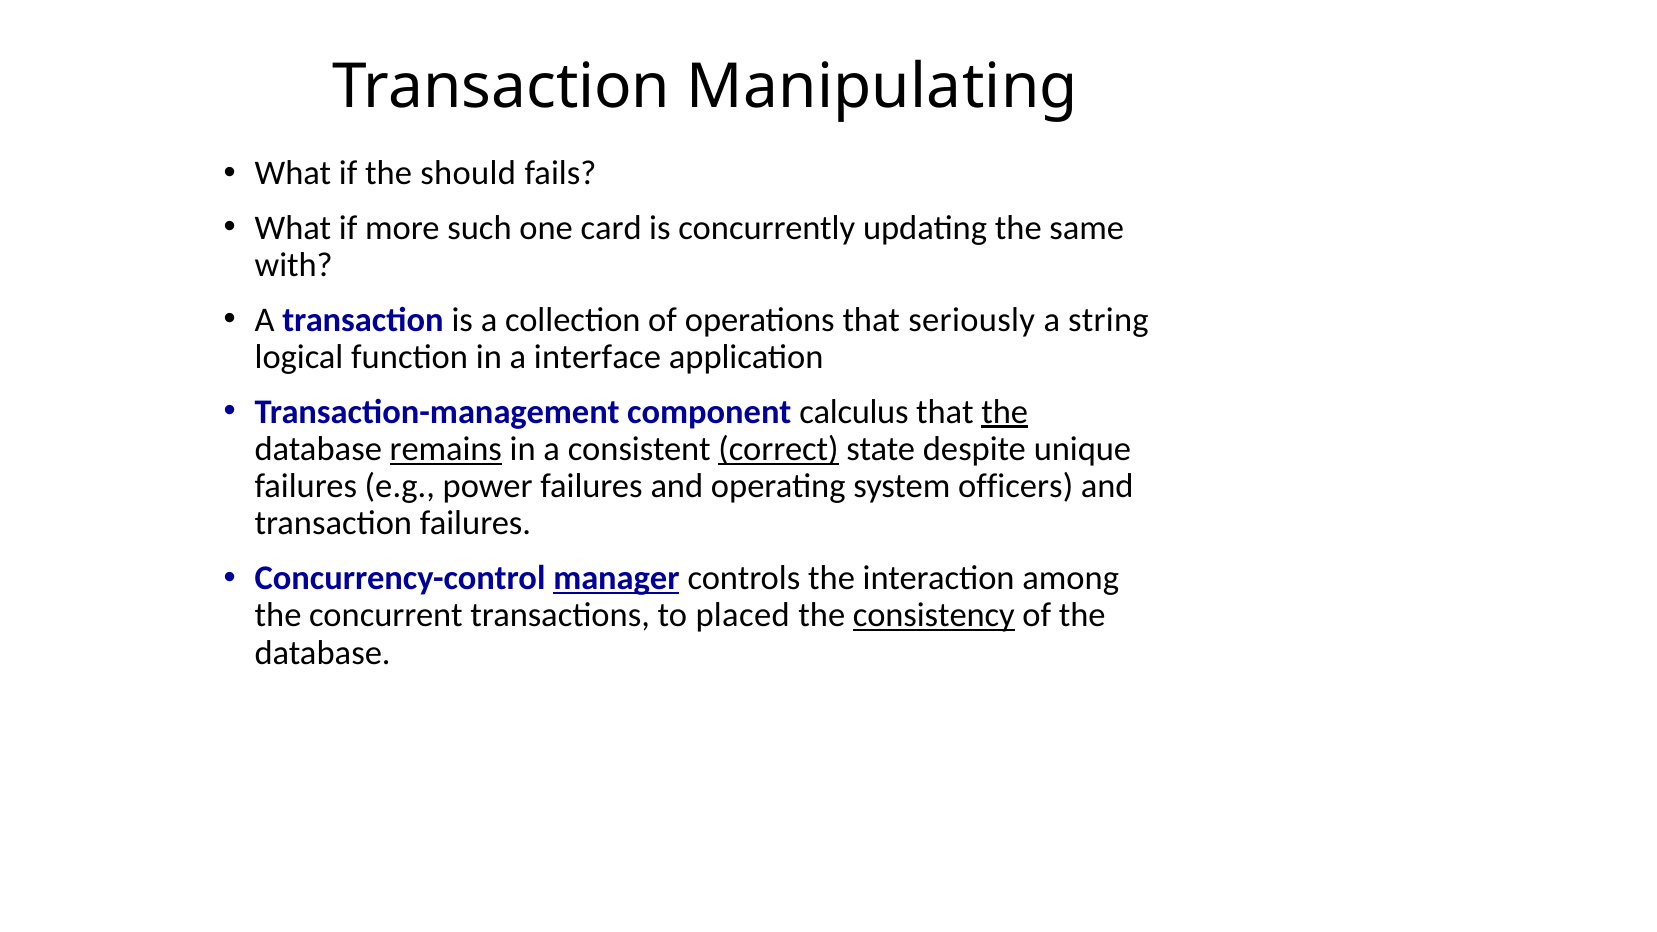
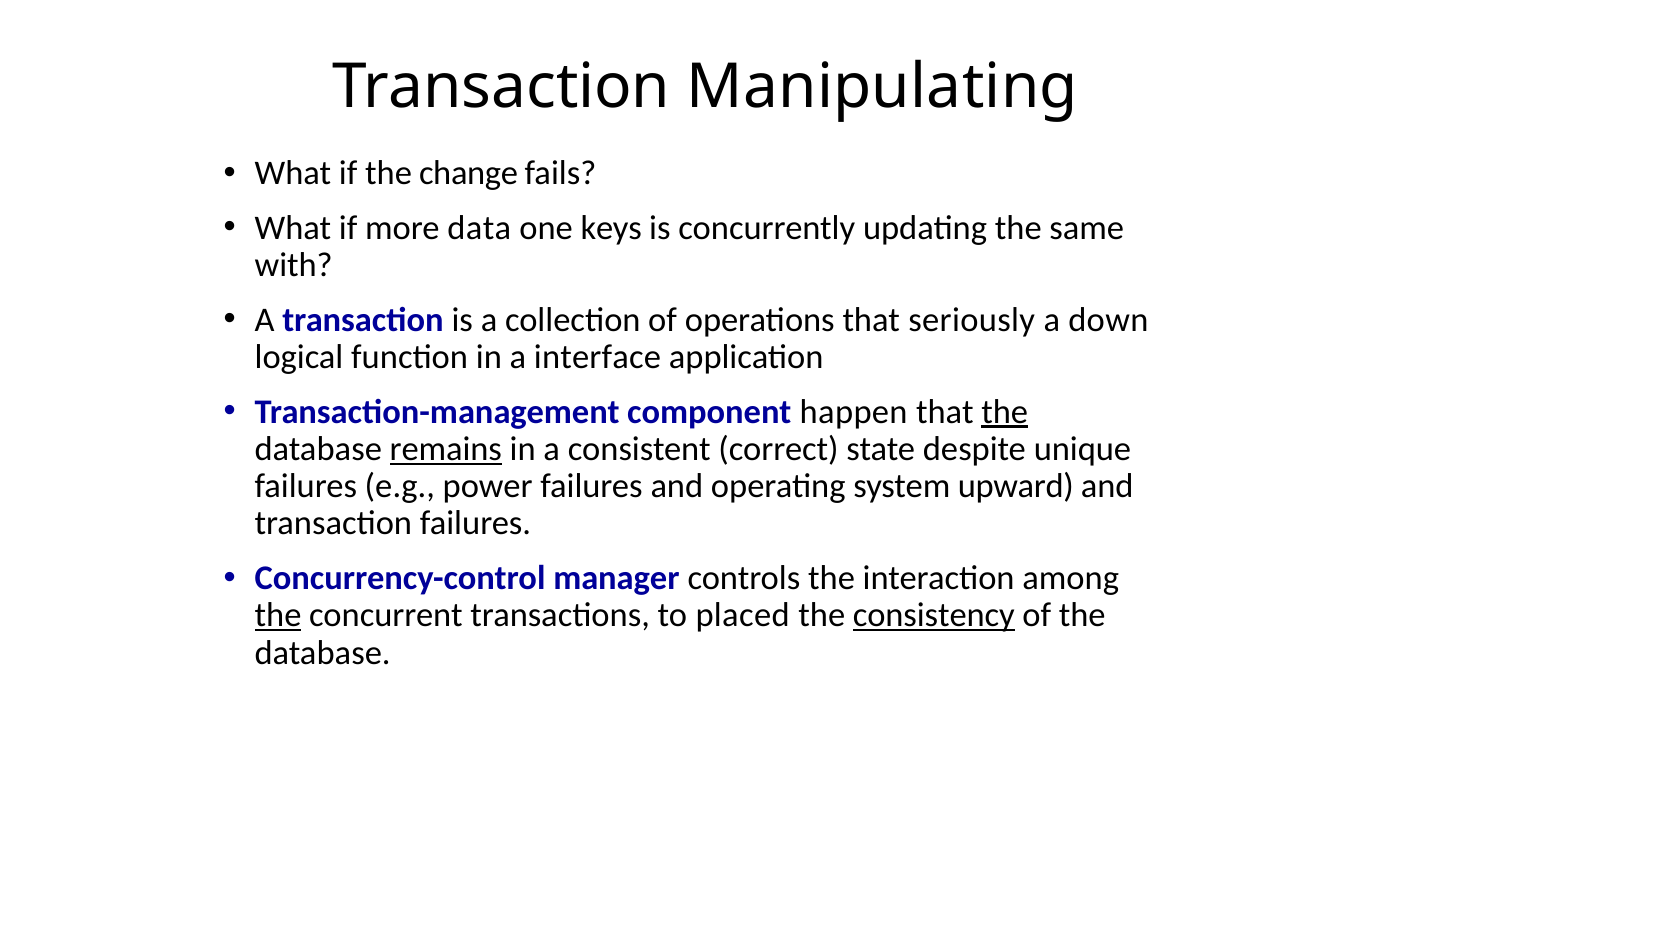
should: should -> change
such: such -> data
card: card -> keys
string: string -> down
calculus: calculus -> happen
correct underline: present -> none
officers: officers -> upward
manager underline: present -> none
the at (278, 616) underline: none -> present
